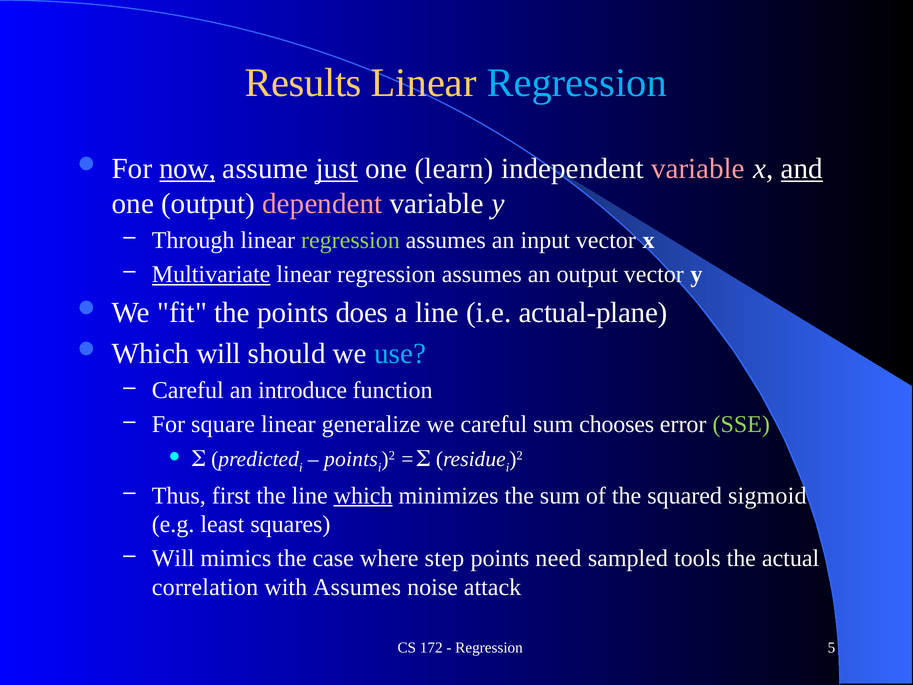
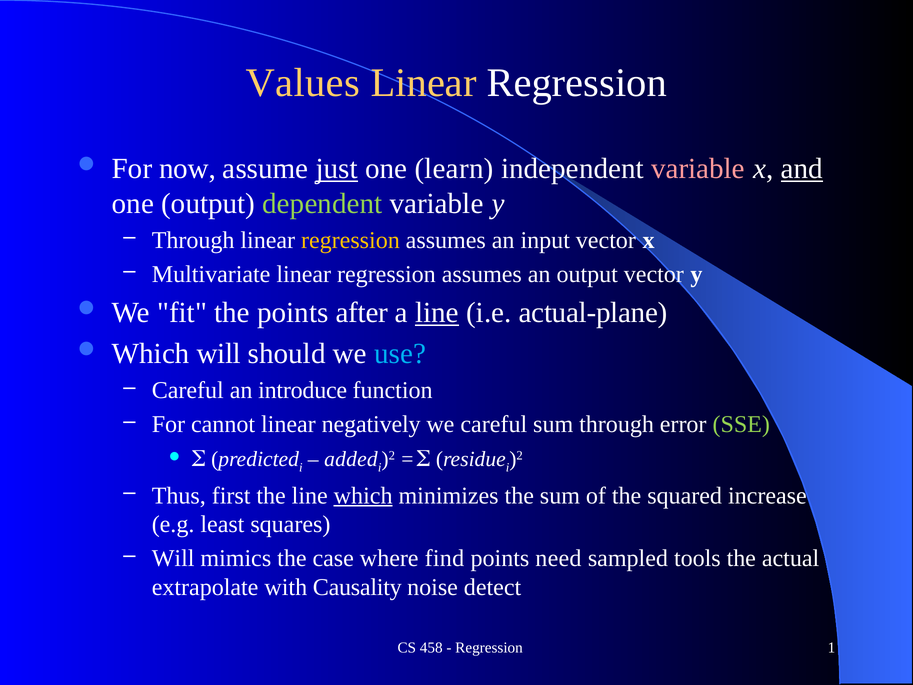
Results: Results -> Values
Regression at (577, 83) colour: light blue -> white
now underline: present -> none
dependent colour: pink -> light green
regression at (350, 240) colour: light green -> yellow
Multivariate underline: present -> none
does: does -> after
line at (437, 313) underline: none -> present
square: square -> cannot
generalize: generalize -> negatively
sum chooses: chooses -> through
points at (351, 459): points -> added
sigmoid: sigmoid -> increase
step: step -> find
correlation: correlation -> extrapolate
with Assumes: Assumes -> Causality
attack: attack -> detect
172: 172 -> 458
5: 5 -> 1
